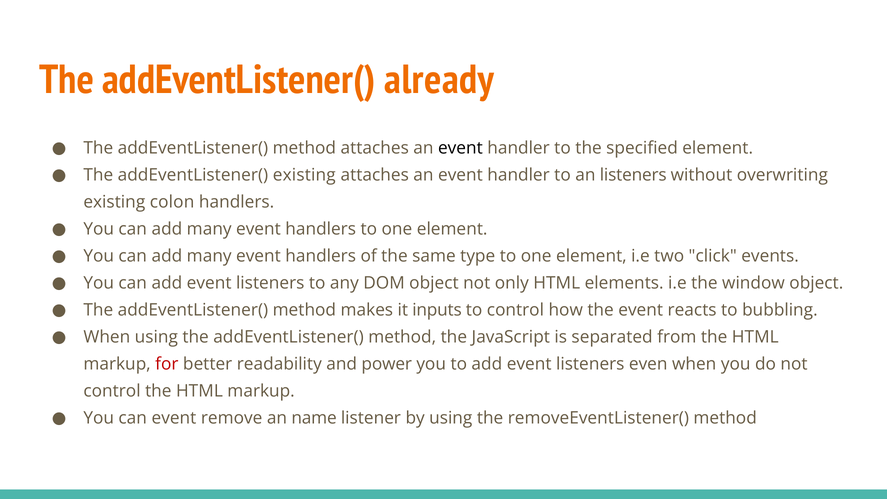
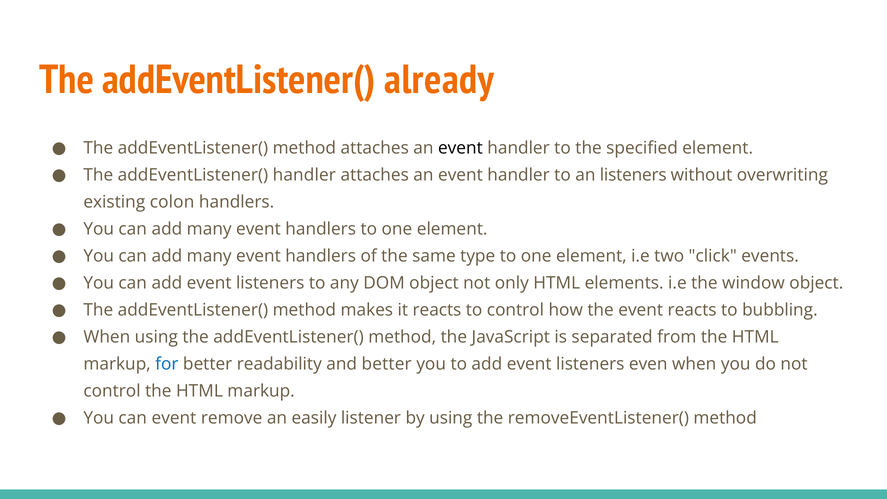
addEventListener( existing: existing -> handler
it inputs: inputs -> reacts
for colour: red -> blue
and power: power -> better
name: name -> easily
